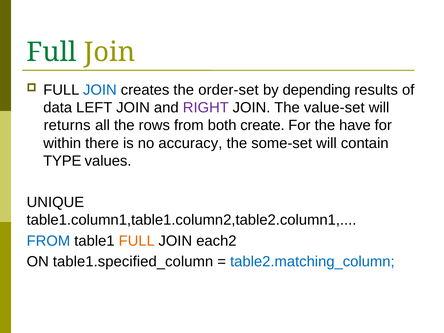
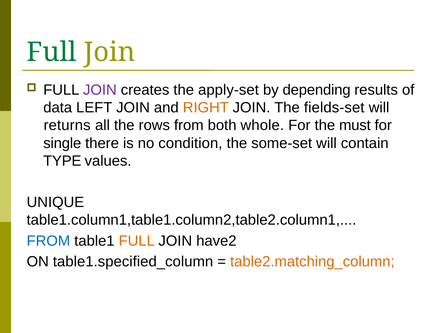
JOIN at (100, 90) colour: blue -> purple
order-set: order-set -> apply-set
RIGHT colour: purple -> orange
value-set: value-set -> fields-set
create: create -> whole
have: have -> must
within: within -> single
accuracy: accuracy -> condition
each2: each2 -> have2
table2.matching_column colour: blue -> orange
